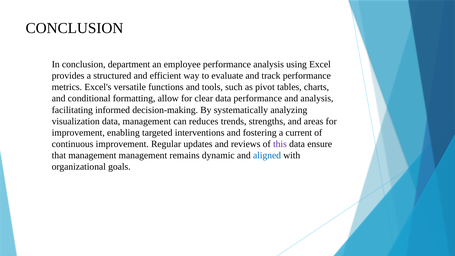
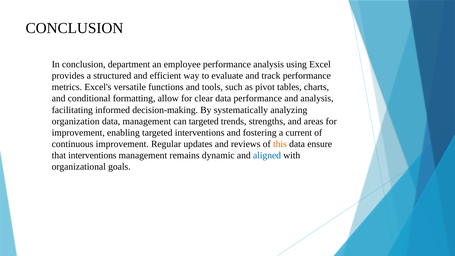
visualization: visualization -> organization
can reduces: reduces -> targeted
this colour: purple -> orange
that management: management -> interventions
